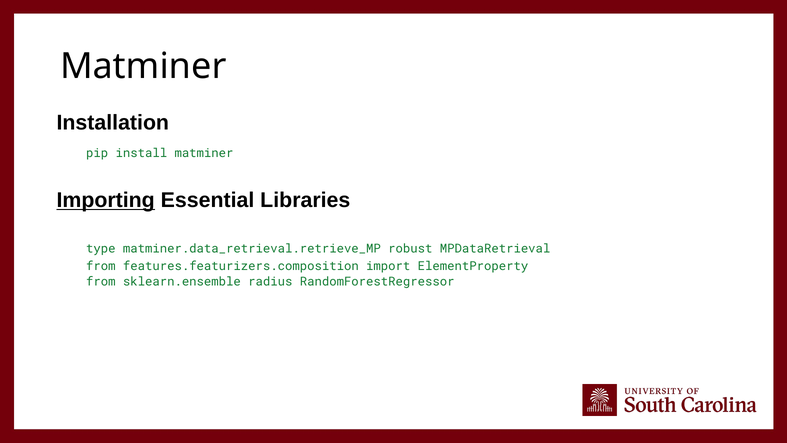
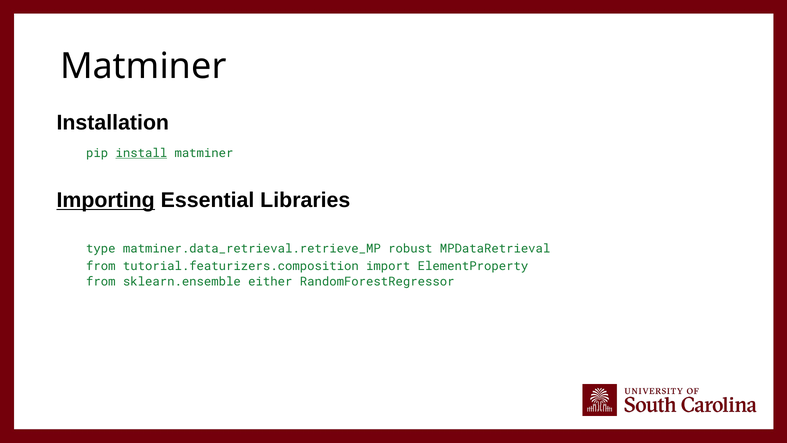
install underline: none -> present
features.featurizers.composition: features.featurizers.composition -> tutorial.featurizers.composition
radius: radius -> either
